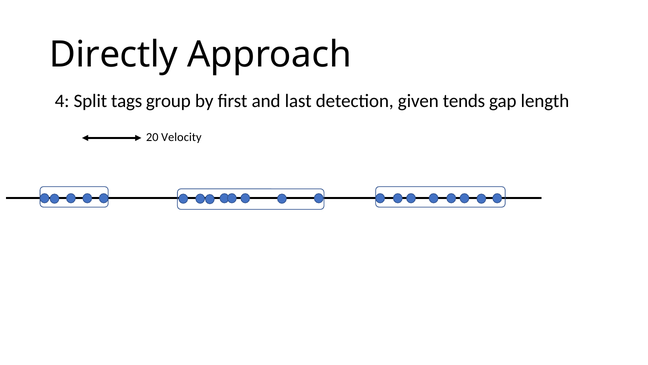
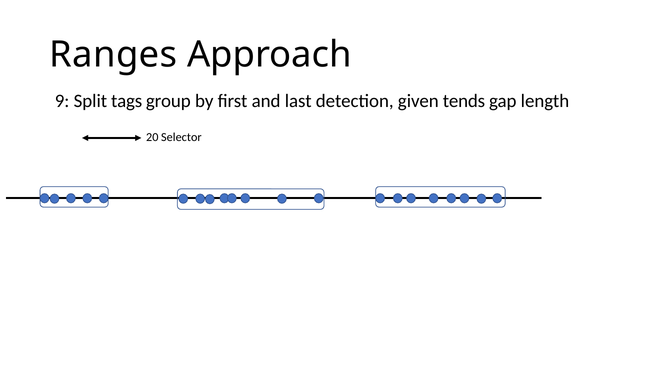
Directly: Directly -> Ranges
4: 4 -> 9
Velocity: Velocity -> Selector
